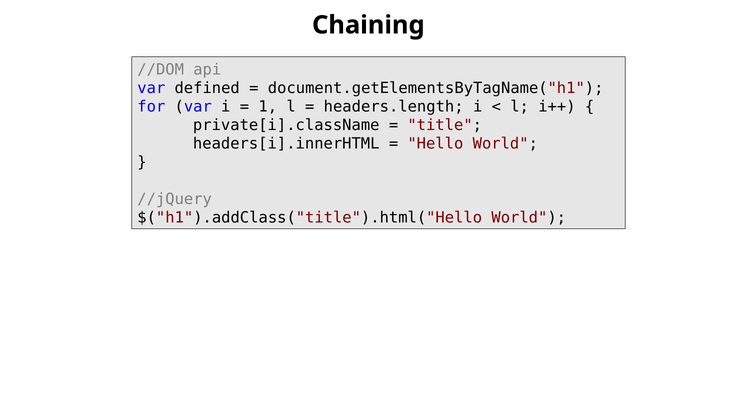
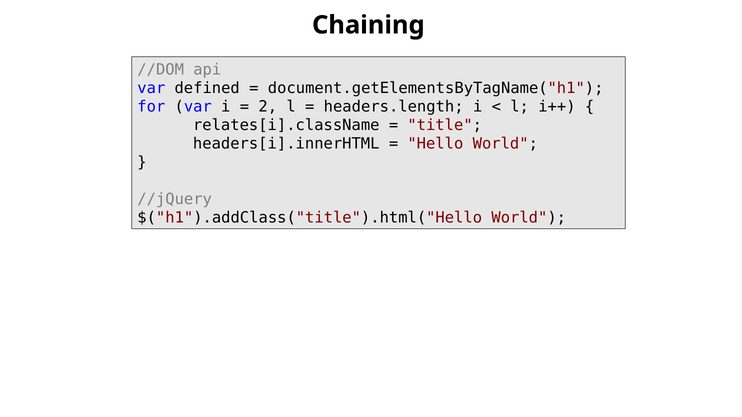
1: 1 -> 2
private[i].className: private[i].className -> relates[i].className
